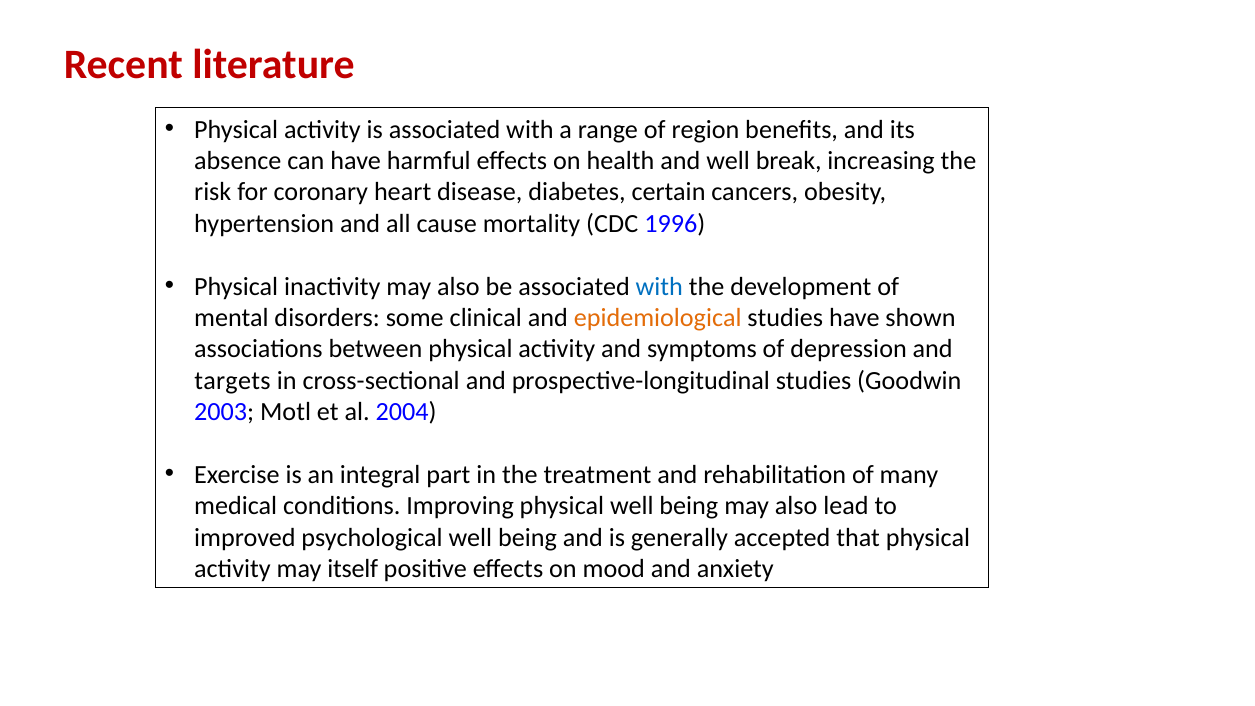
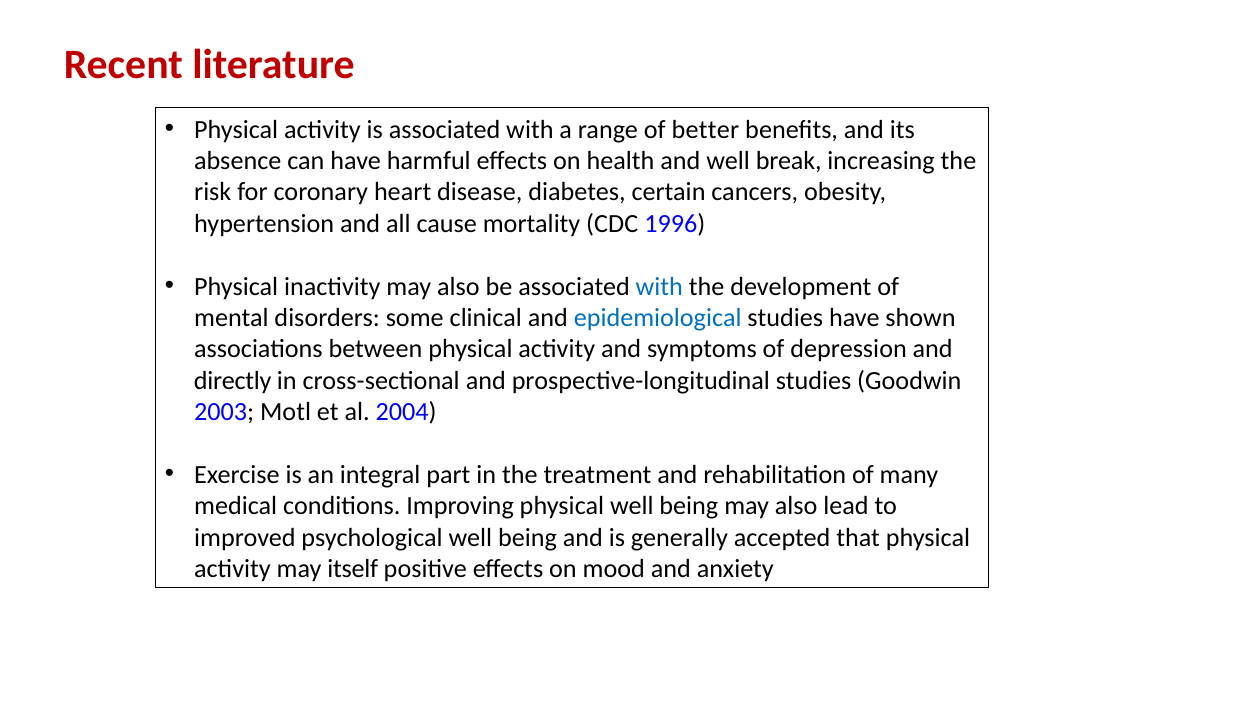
region: region -> better
epidemiological colour: orange -> blue
targets: targets -> directly
